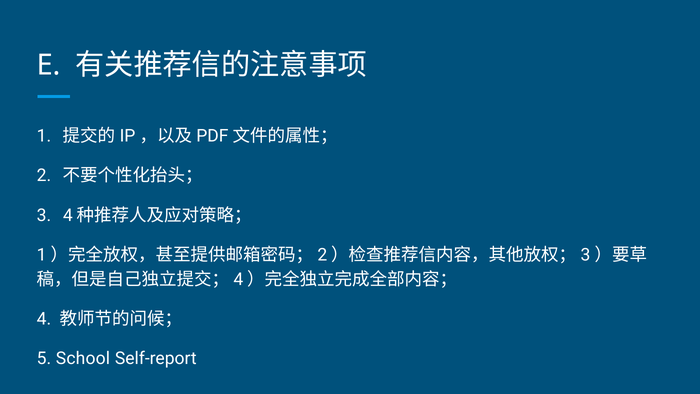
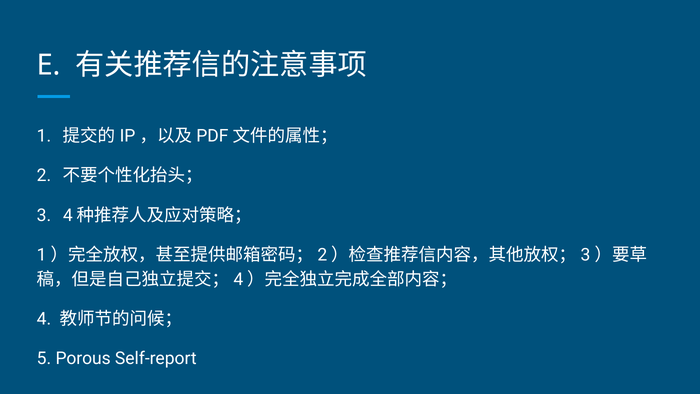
School: School -> Porous
